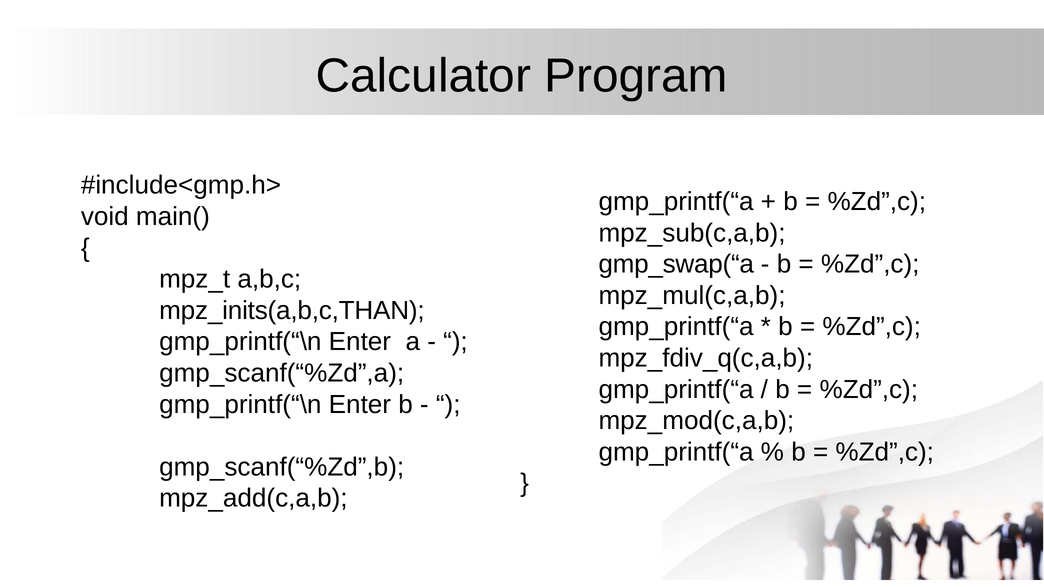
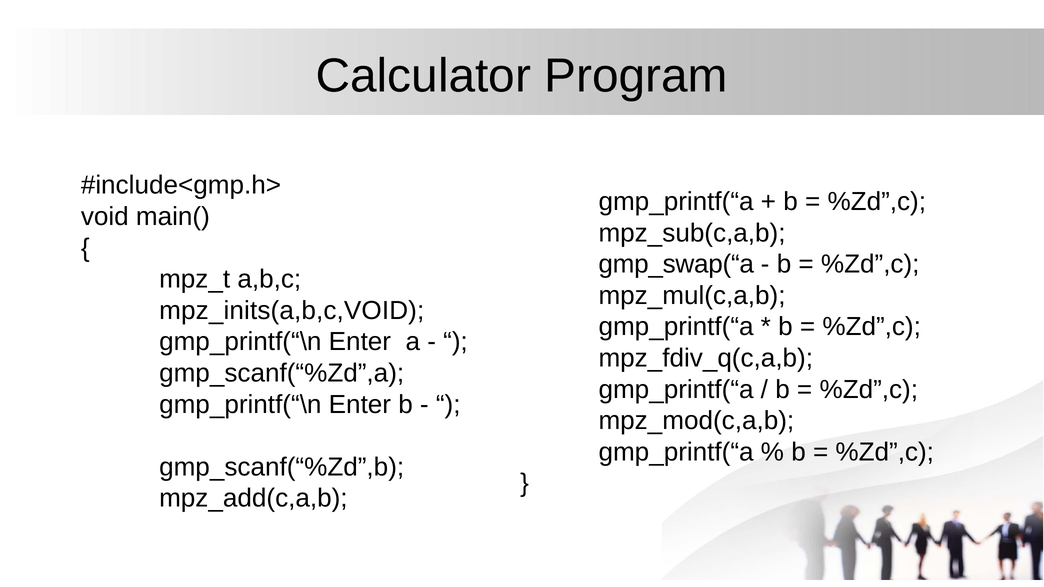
mpz_inits(a,b,c,THAN: mpz_inits(a,b,c,THAN -> mpz_inits(a,b,c,VOID
